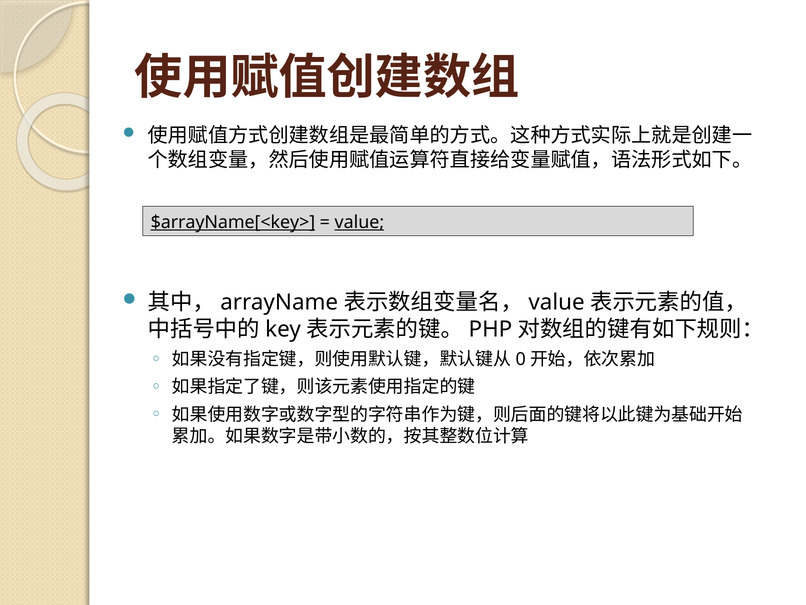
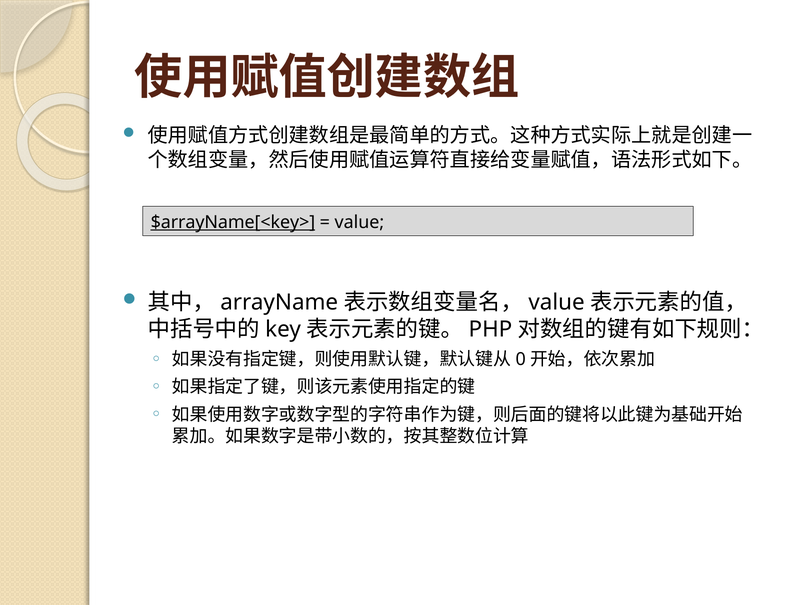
value at (359, 222) underline: present -> none
